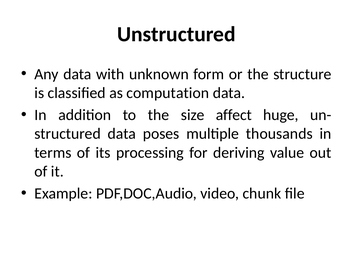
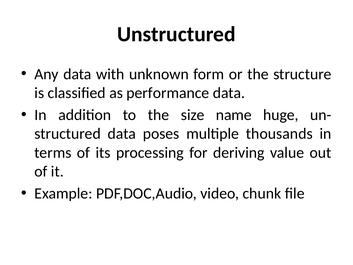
computation: computation -> performance
affect: affect -> name
